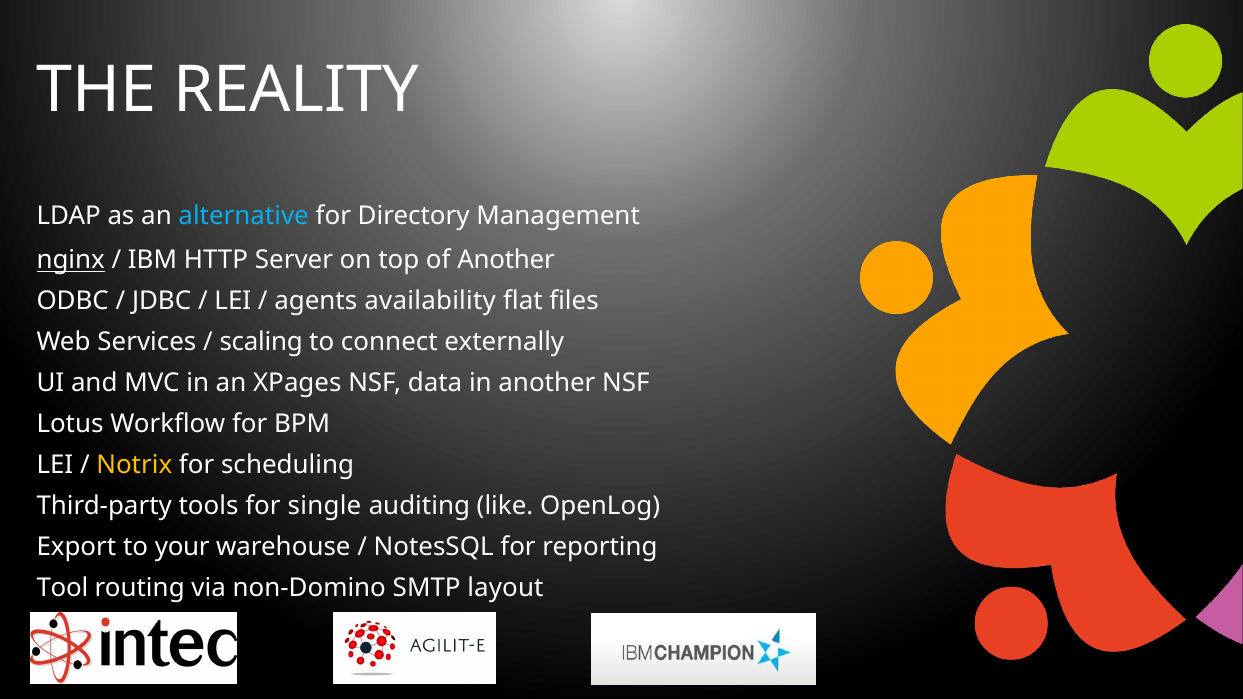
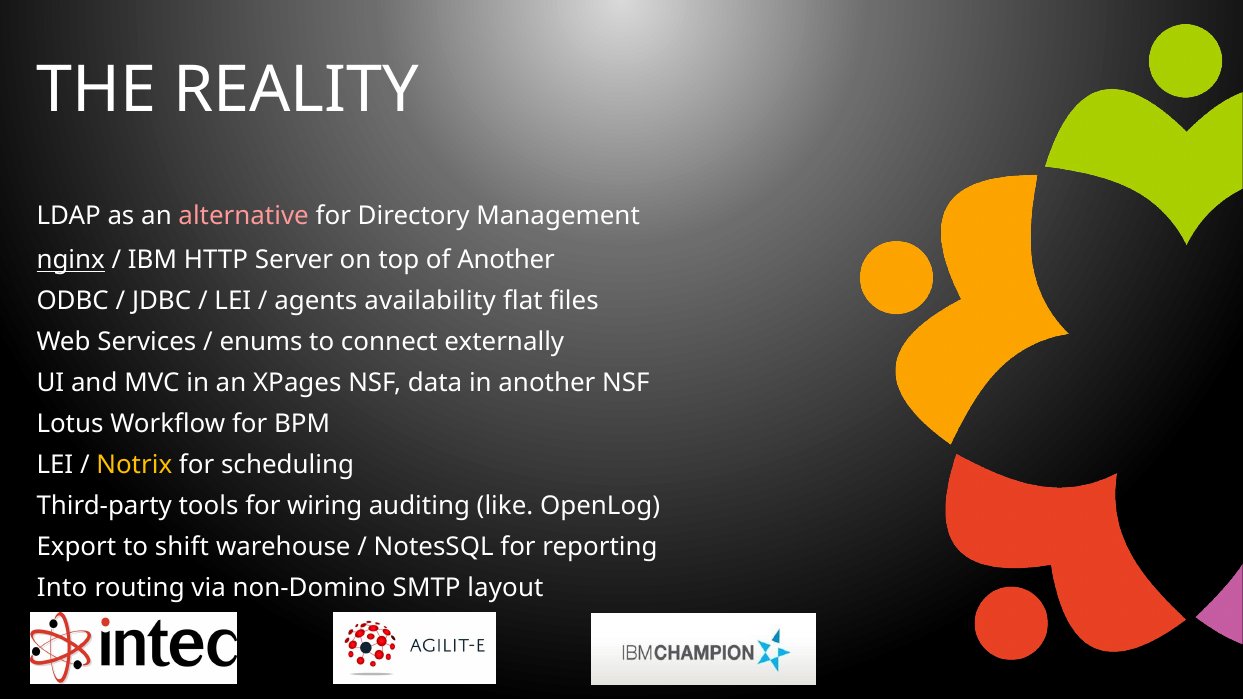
alternative colour: light blue -> pink
scaling: scaling -> enums
single: single -> wiring
your: your -> shift
Tool: Tool -> Into
